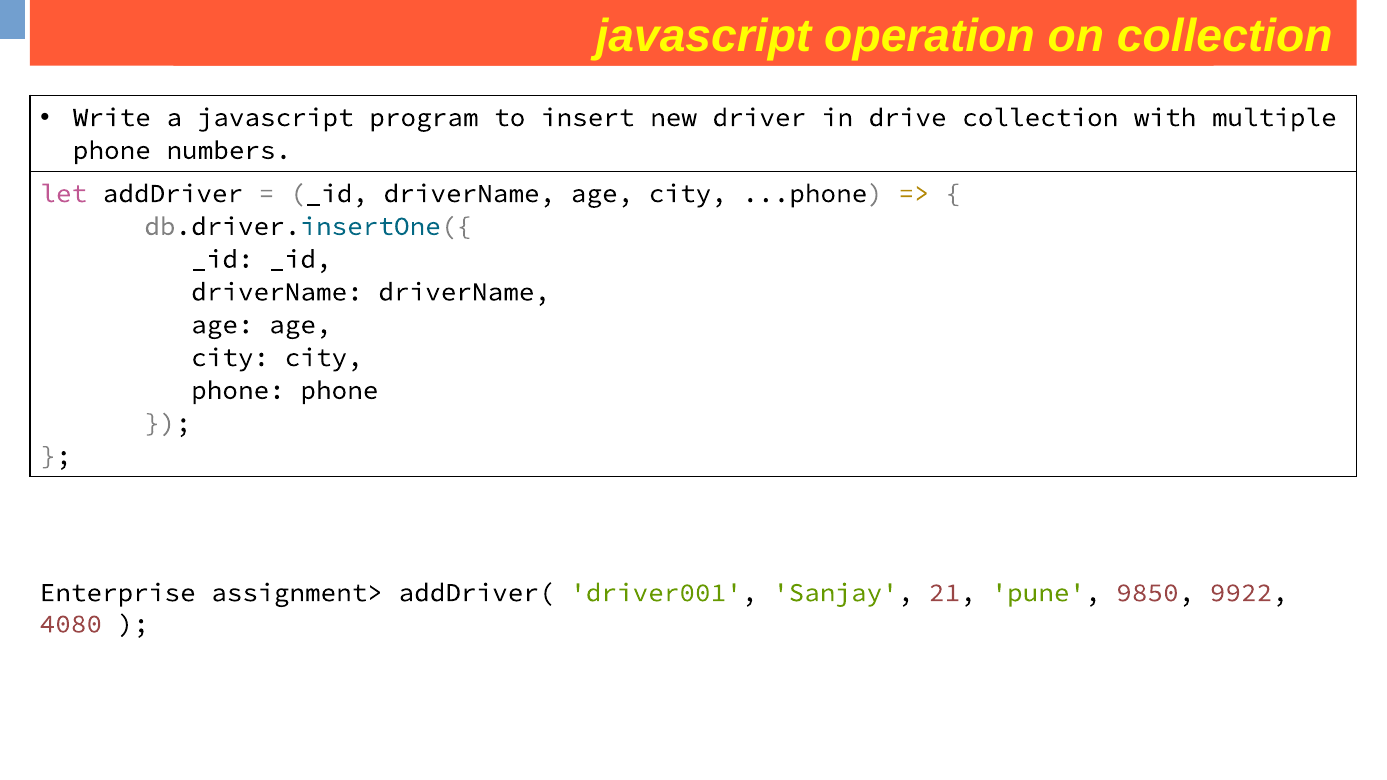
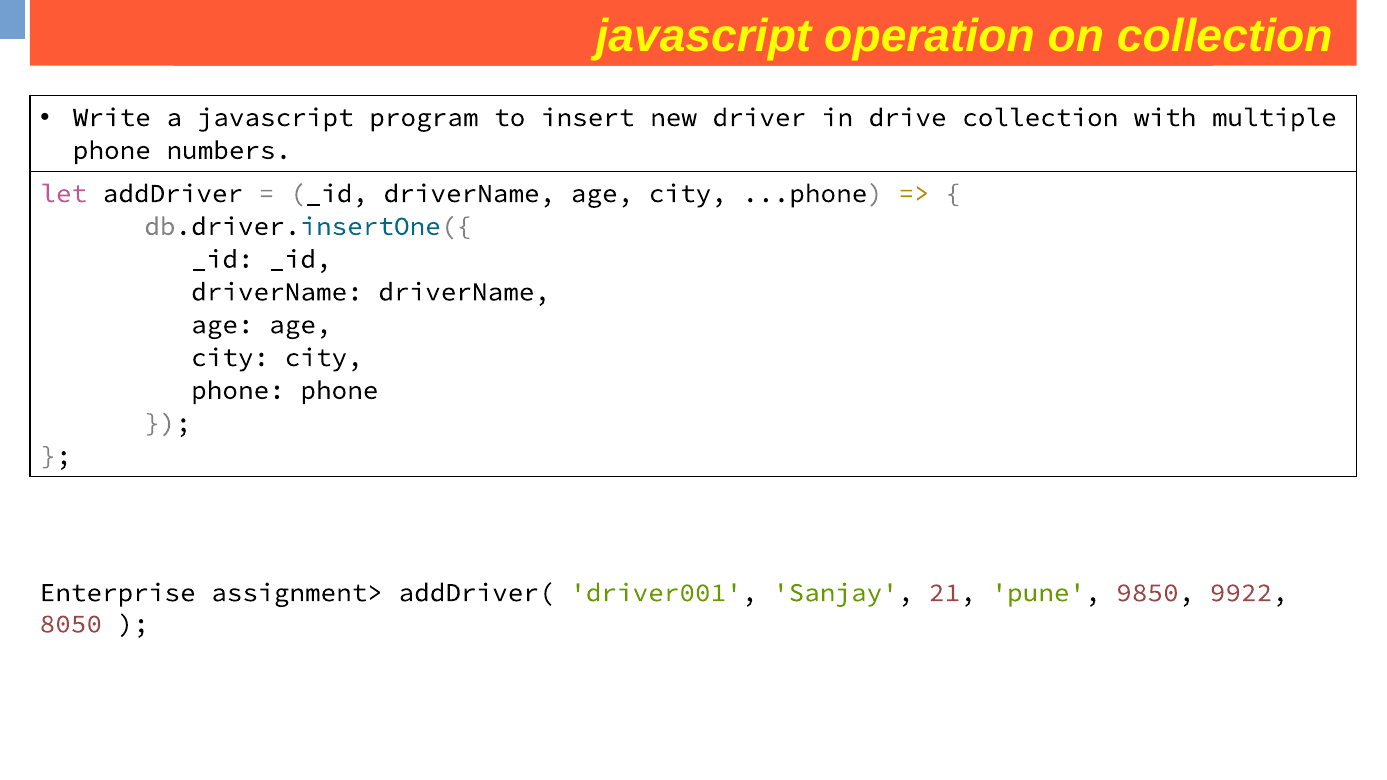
4080: 4080 -> 8050
